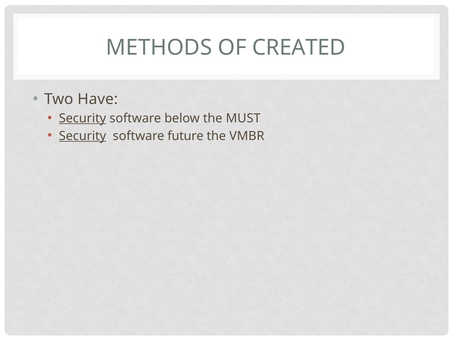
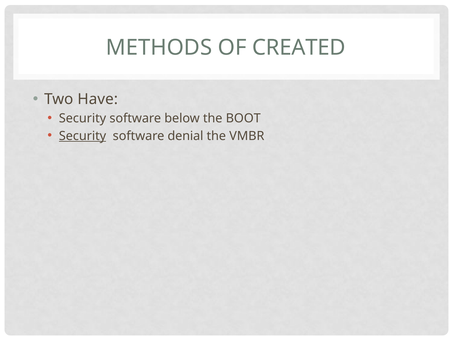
Security at (83, 118) underline: present -> none
MUST: MUST -> BOOT
future: future -> denial
